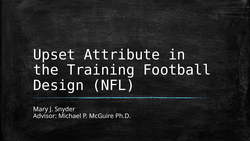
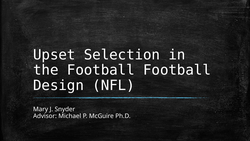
Attribute: Attribute -> Selection
the Training: Training -> Football
